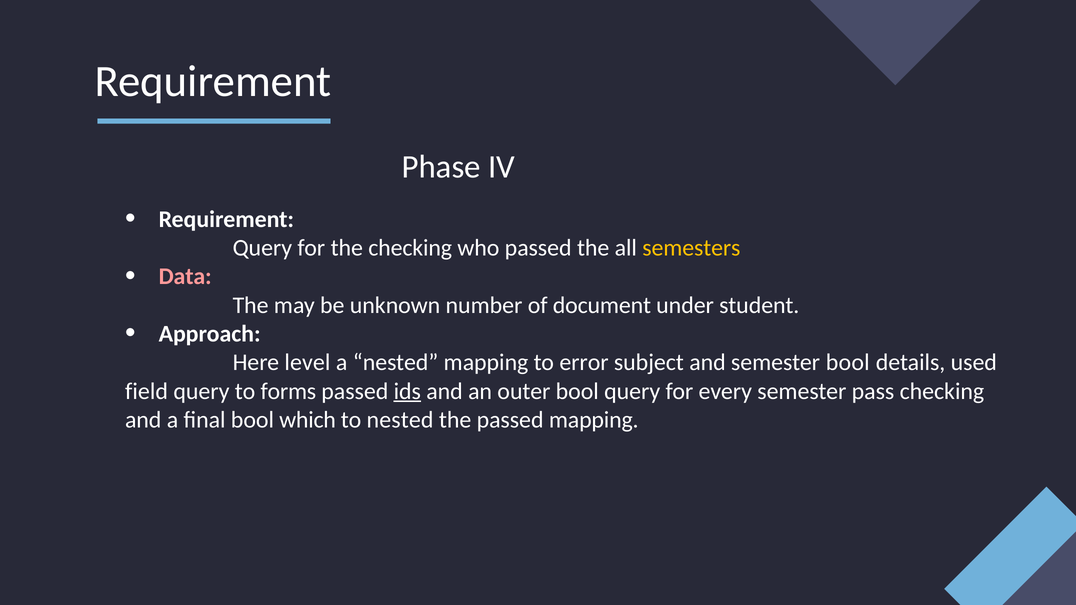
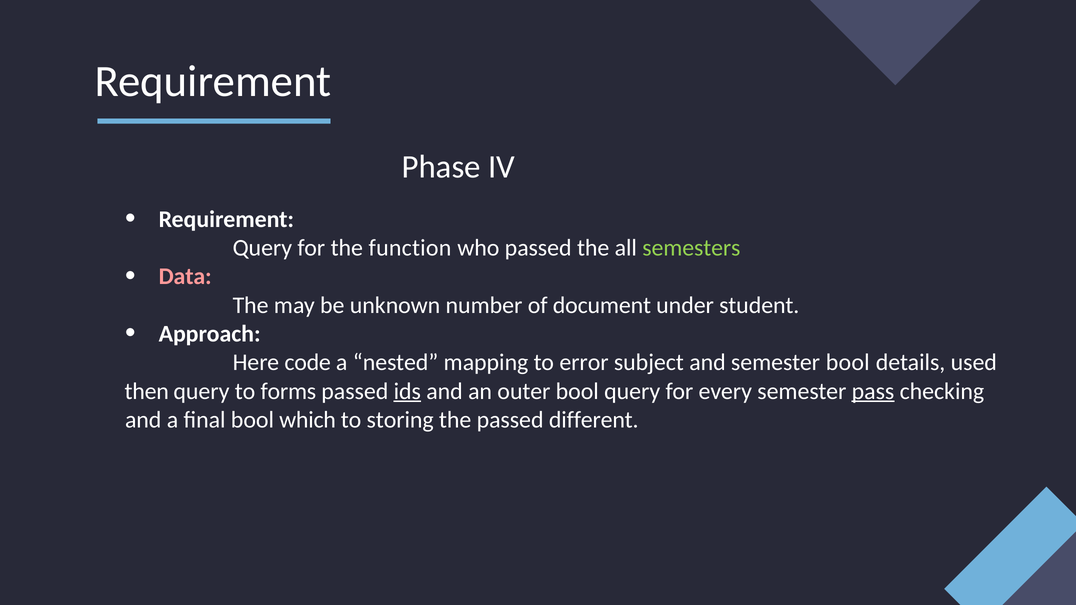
the checking: checking -> function
semesters colour: yellow -> light green
level: level -> code
field: field -> then
pass underline: none -> present
to nested: nested -> storing
passed mapping: mapping -> different
